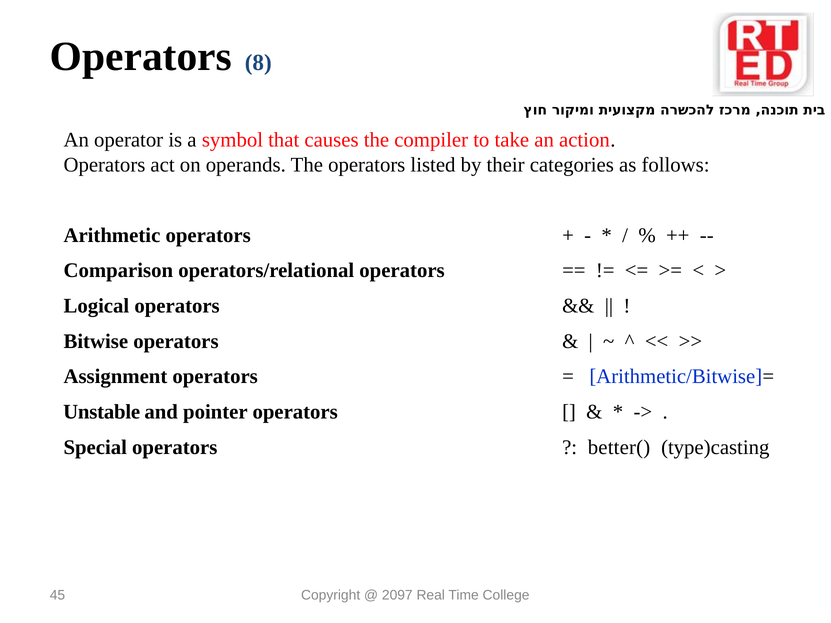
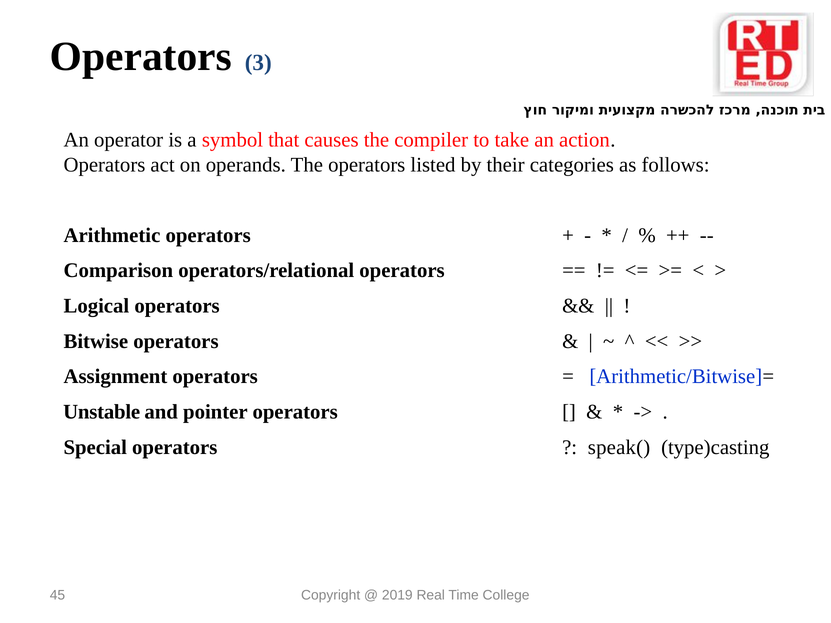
8: 8 -> 3
better(: better( -> speak(
2097: 2097 -> 2019
